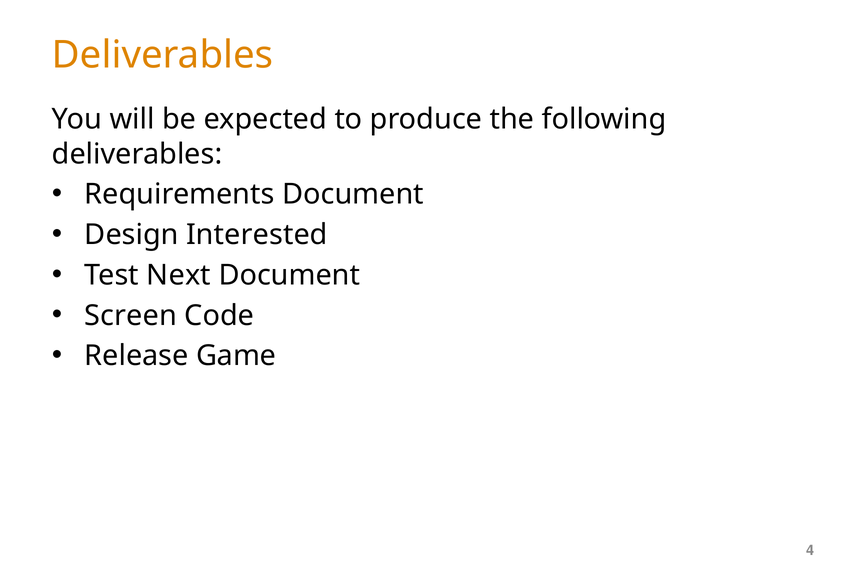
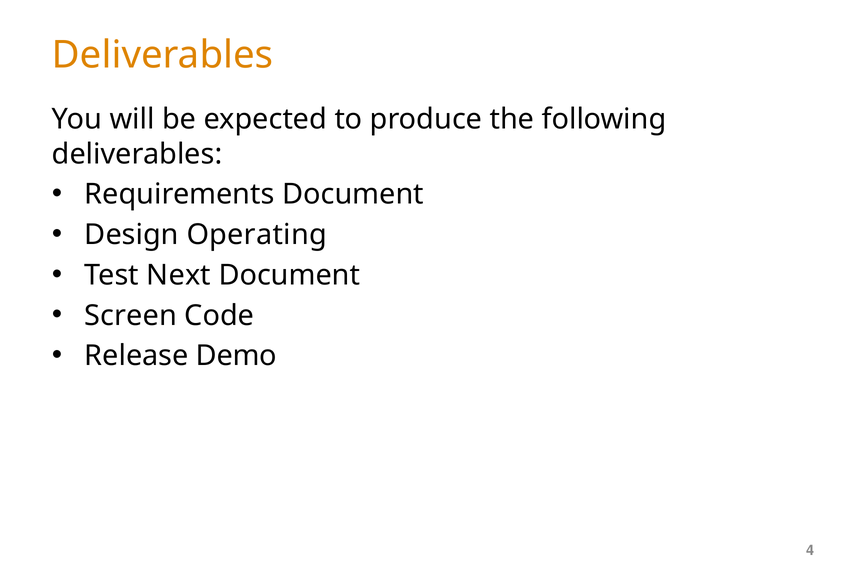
Interested: Interested -> Operating
Game: Game -> Demo
